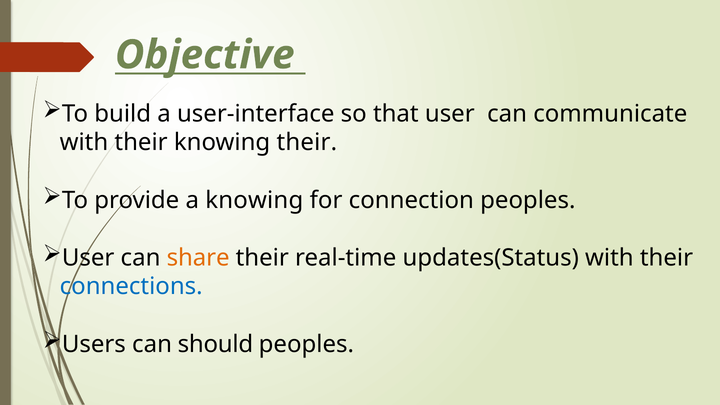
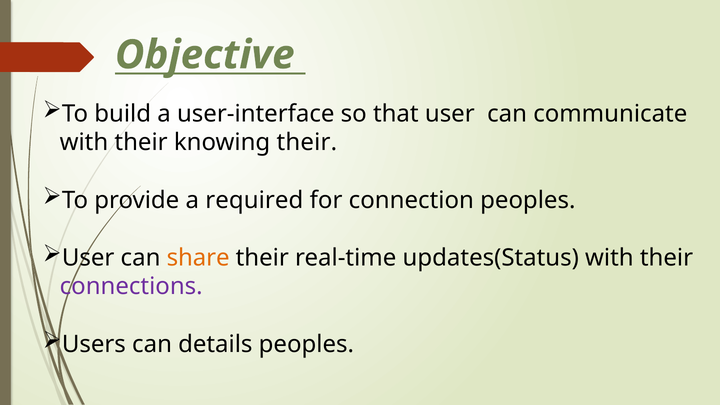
a knowing: knowing -> required
connections colour: blue -> purple
should: should -> details
